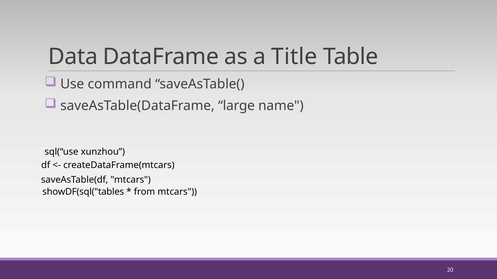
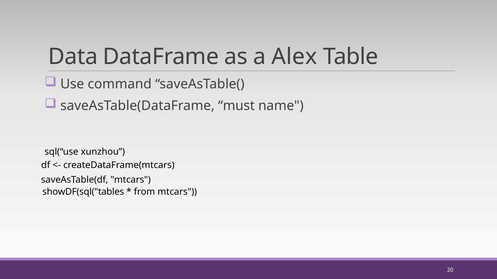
Title: Title -> Alex
large: large -> must
